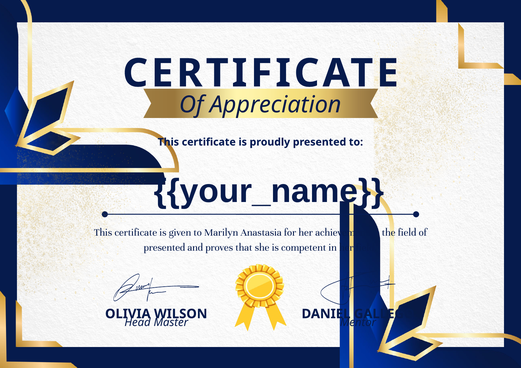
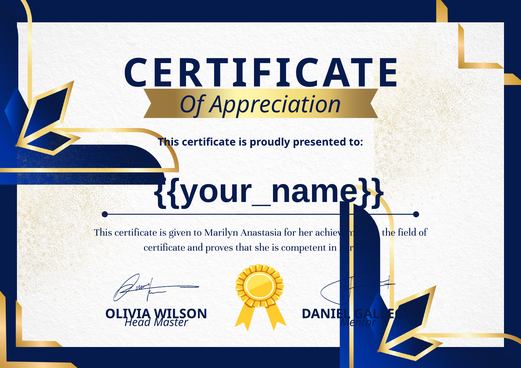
presented at (164, 247): presented -> certificate
